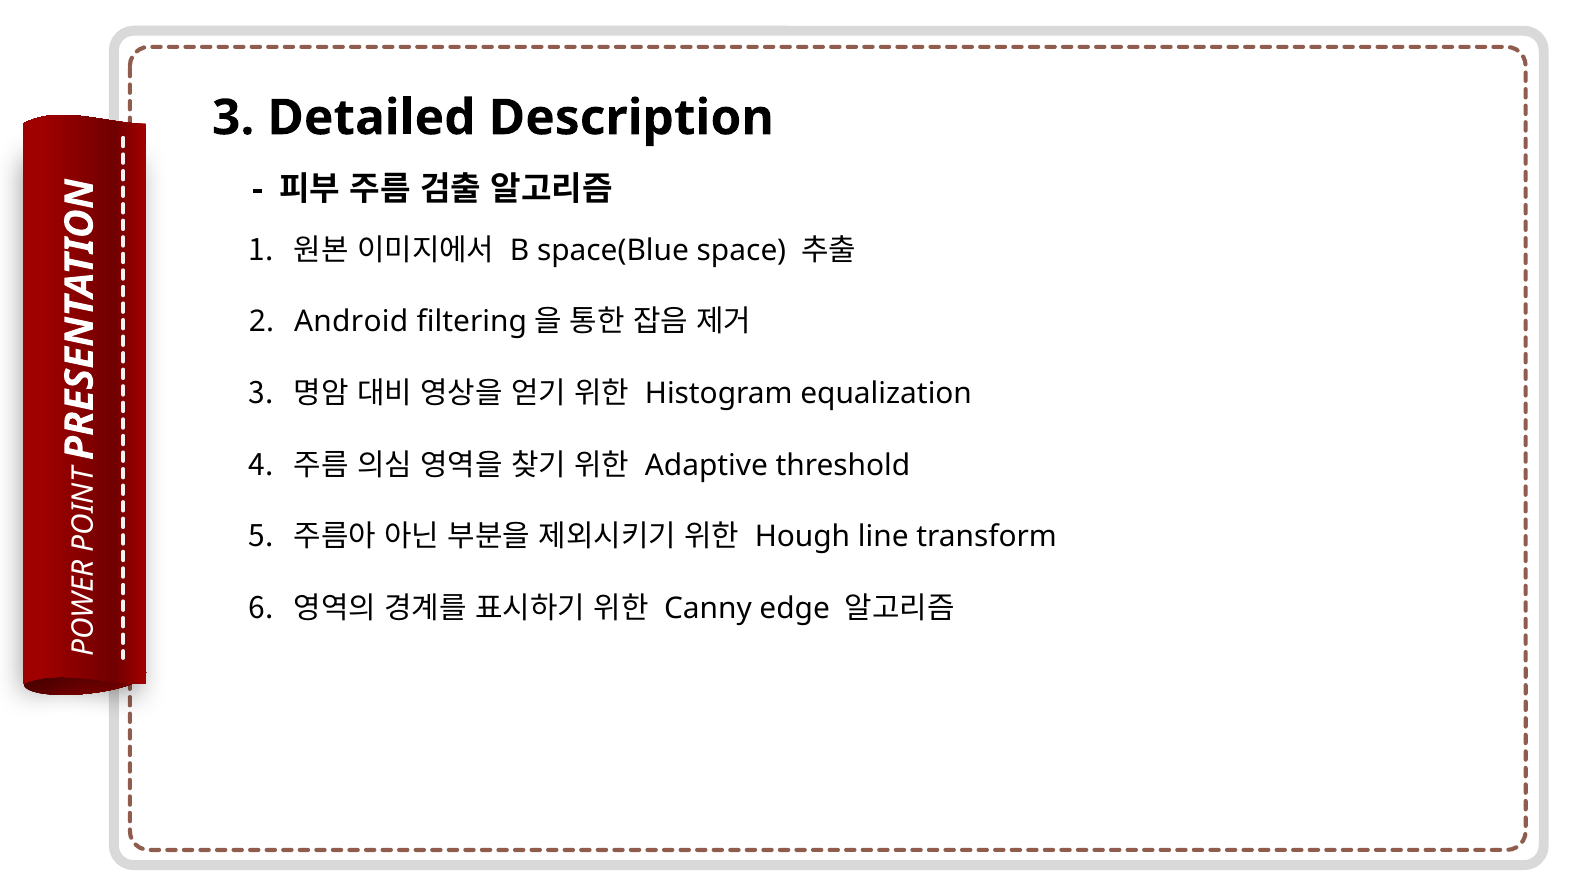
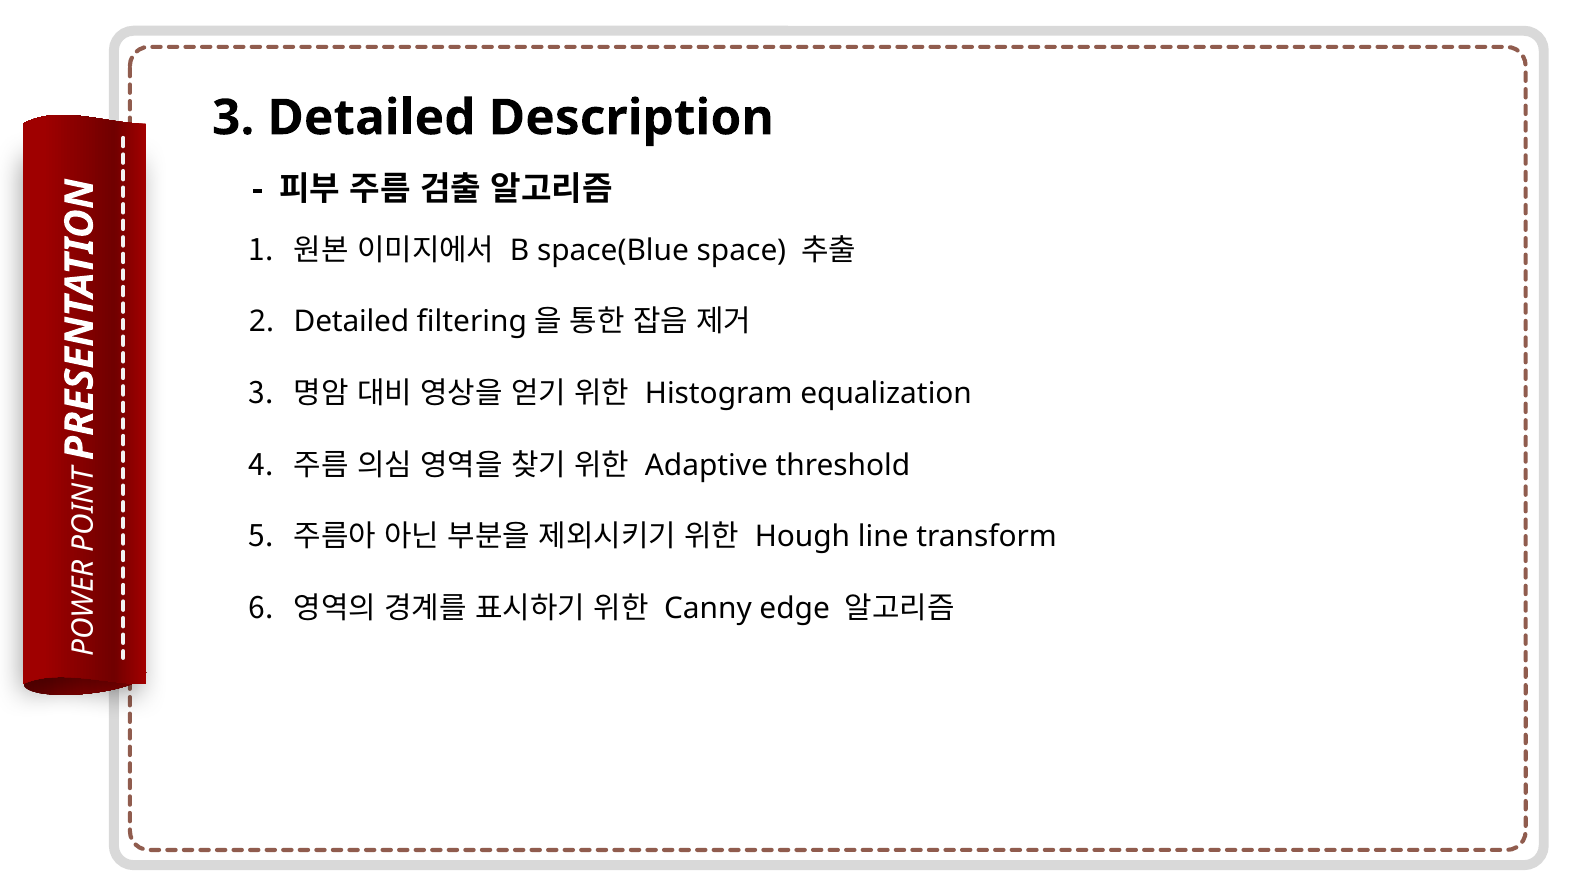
Android at (351, 322): Android -> Detailed
